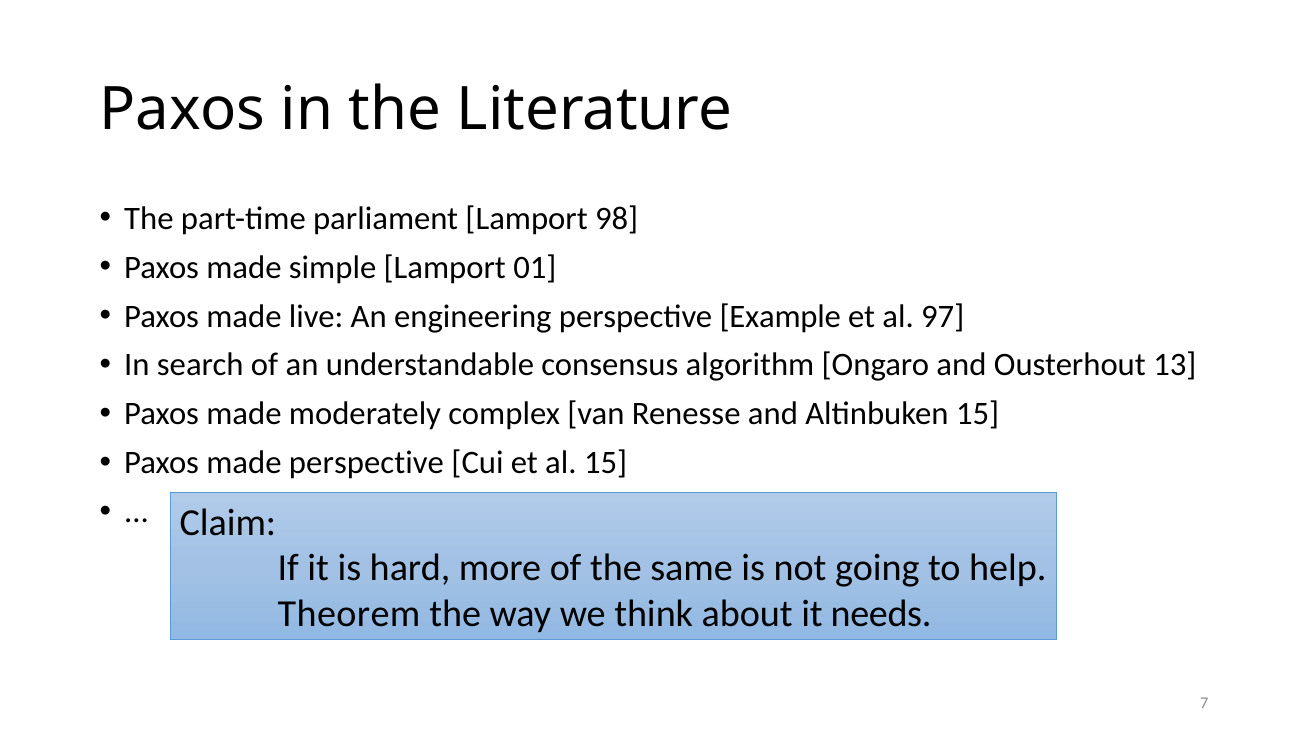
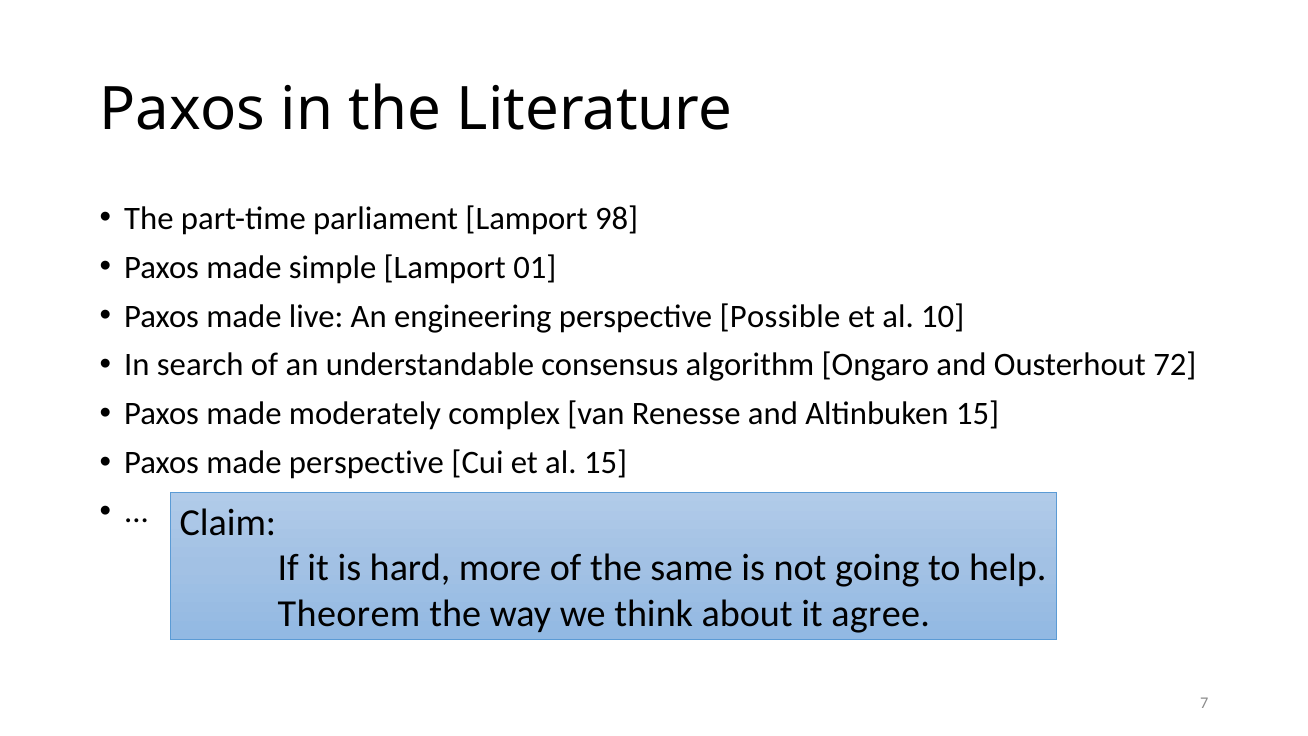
Example: Example -> Possible
97: 97 -> 10
13: 13 -> 72
needs: needs -> agree
